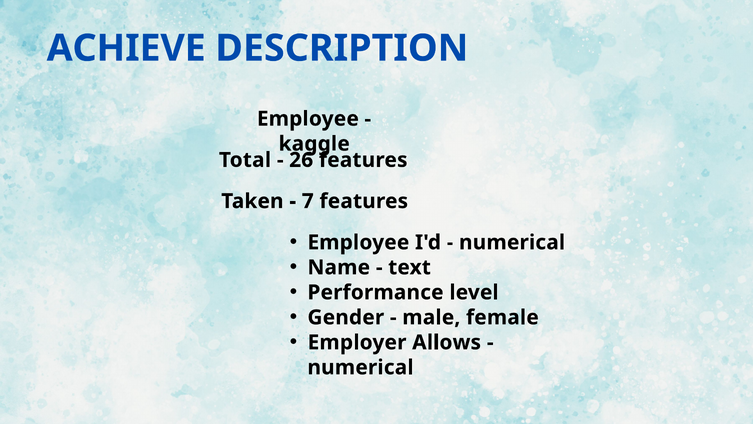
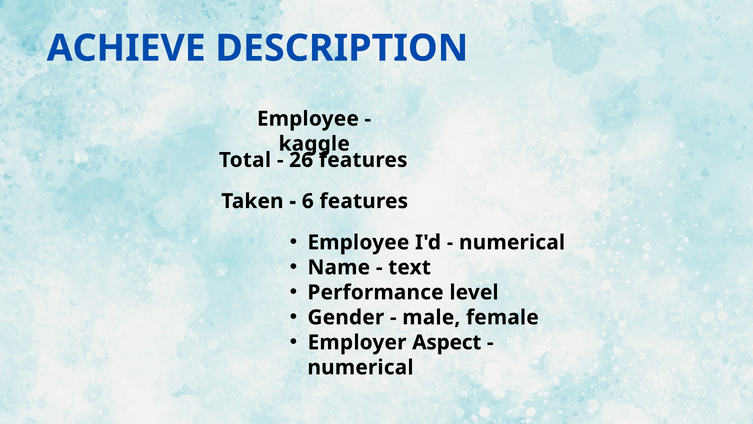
7: 7 -> 6
Allows: Allows -> Aspect
